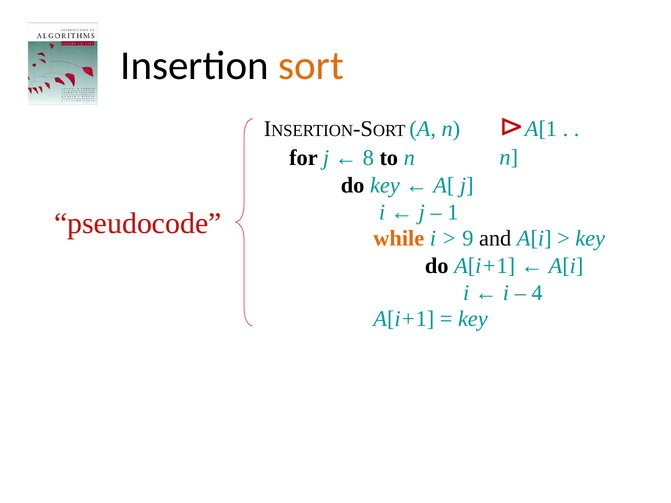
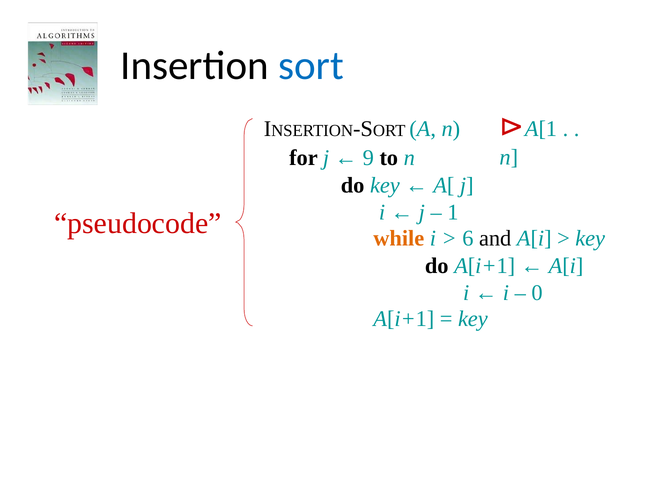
sort colour: orange -> blue
8: 8 -> 9
9: 9 -> 6
4: 4 -> 0
